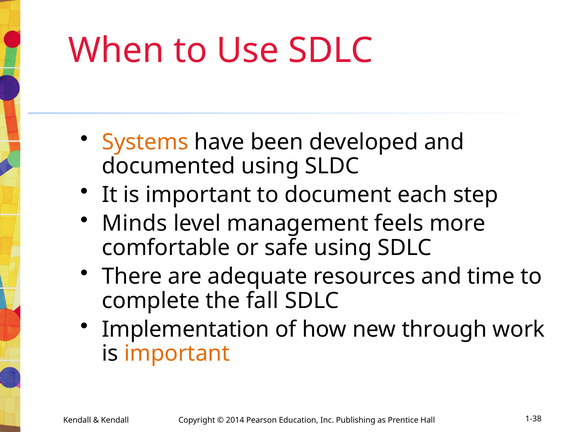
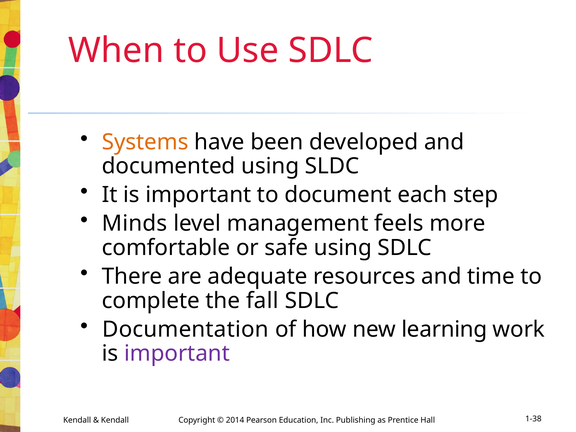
Implementation: Implementation -> Documentation
through: through -> learning
important at (177, 353) colour: orange -> purple
